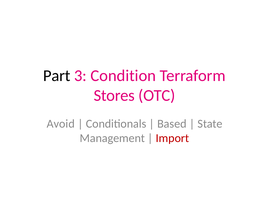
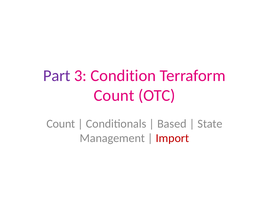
Part colour: black -> purple
Stores at (114, 95): Stores -> Count
Avoid at (61, 124): Avoid -> Count
